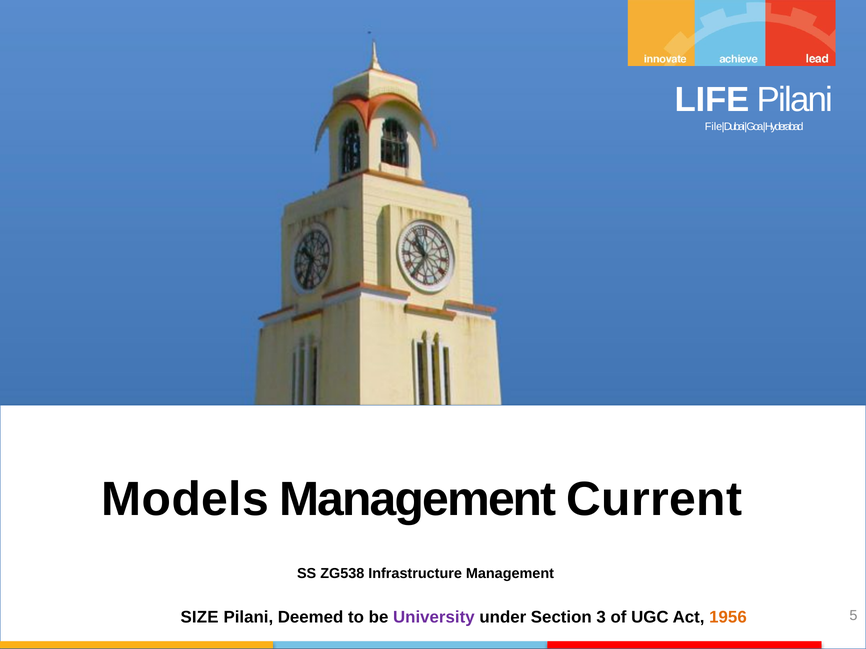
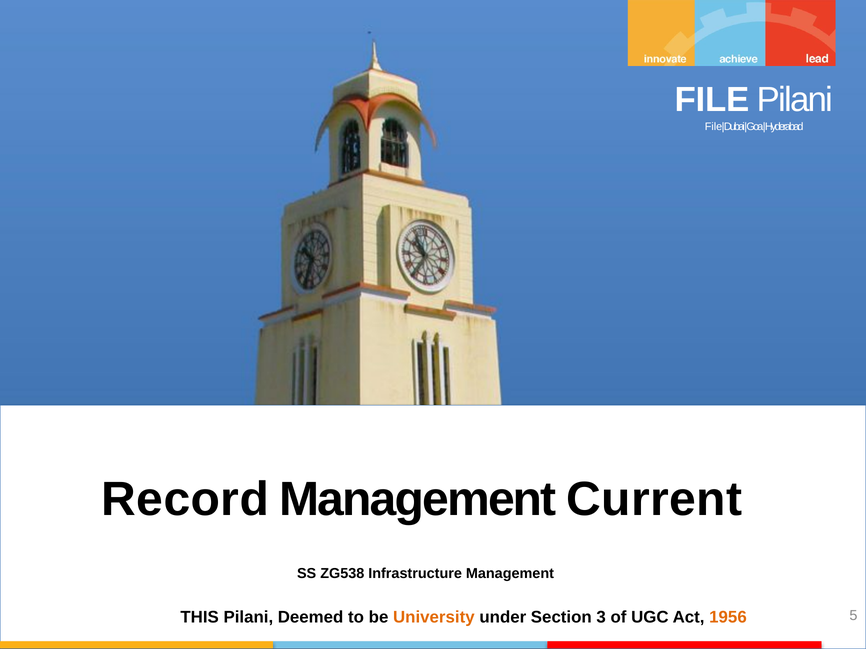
LIFE at (712, 100): LIFE -> FILE
Models: Models -> Record
SIZE: SIZE -> THIS
University colour: purple -> orange
